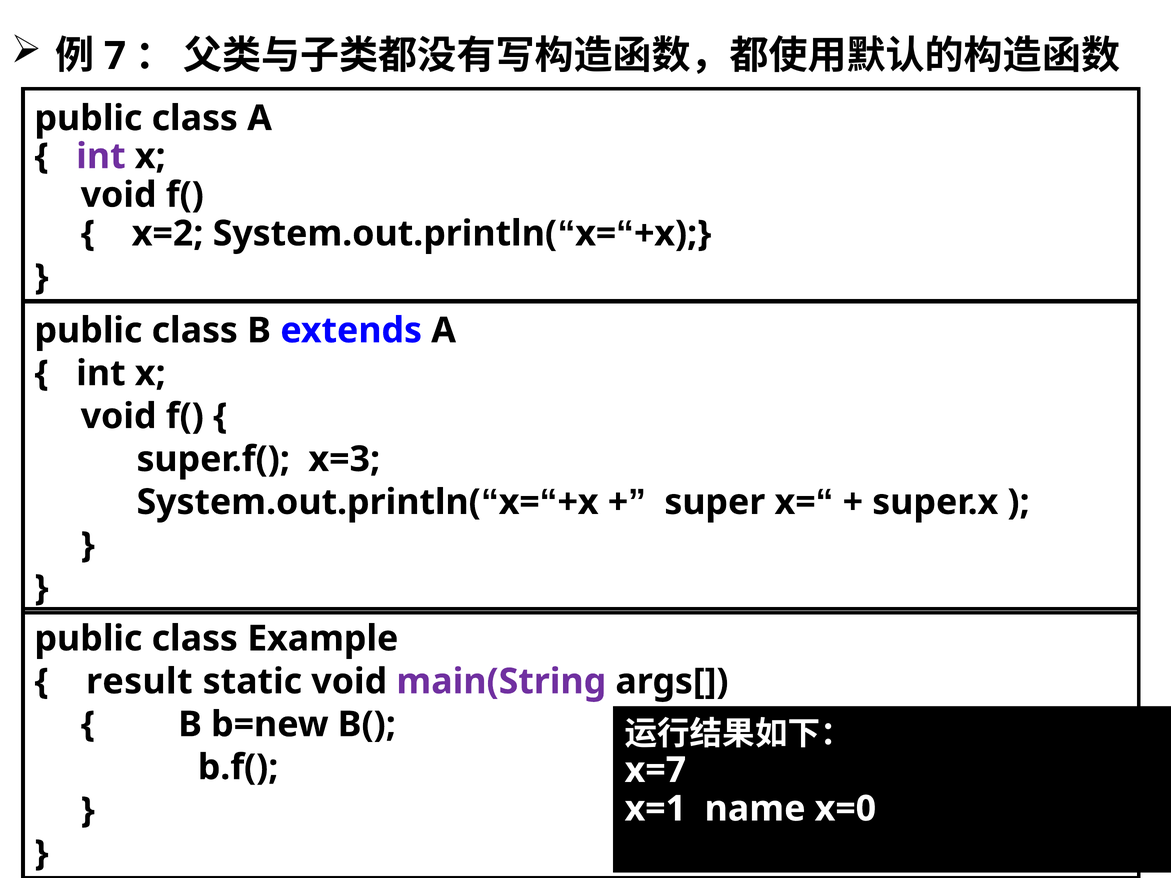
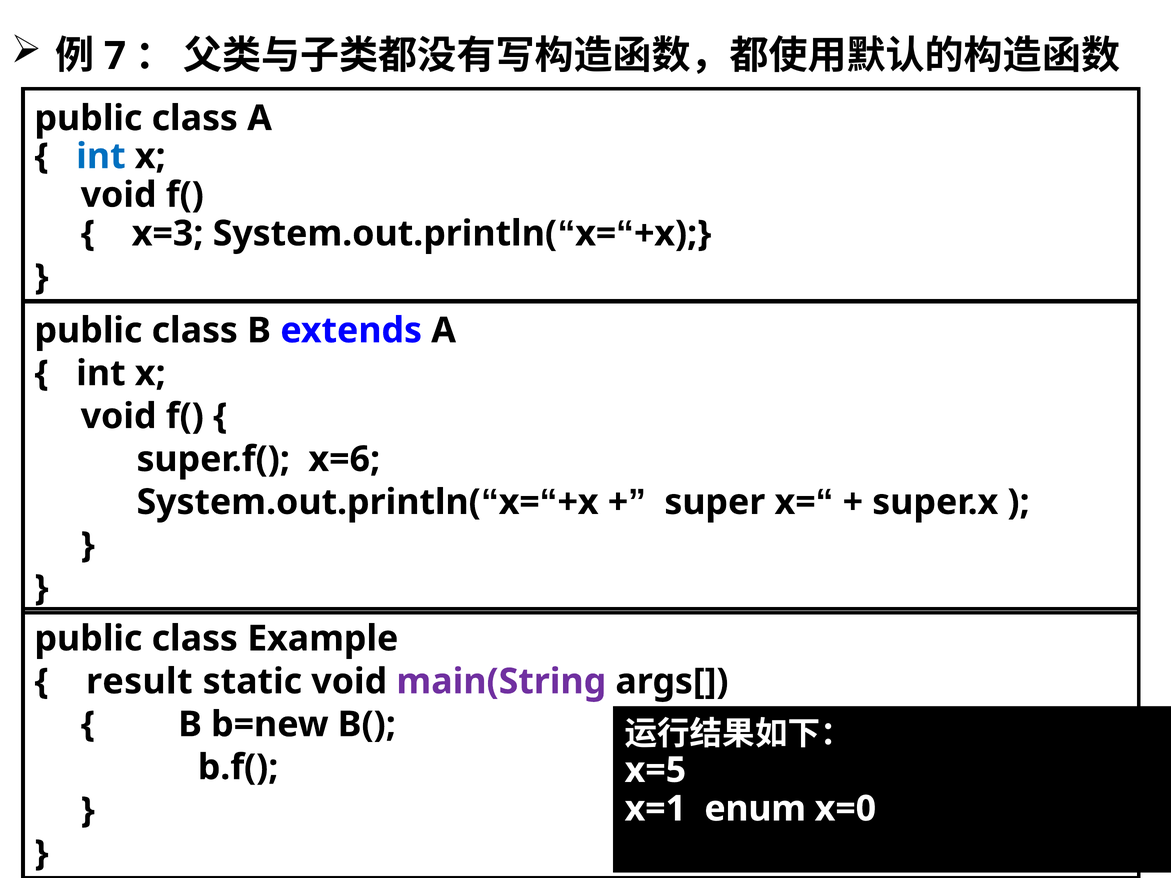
int at (101, 156) colour: purple -> blue
x=2: x=2 -> x=3
x=3: x=3 -> x=6
x=7: x=7 -> x=5
name: name -> enum
